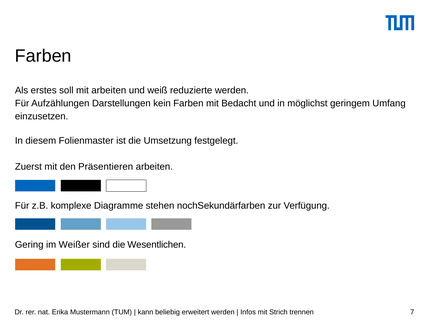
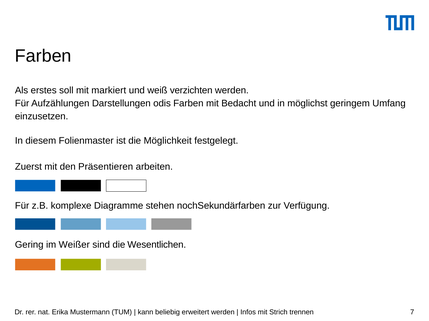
mit arbeiten: arbeiten -> markiert
reduzierte: reduzierte -> verzichten
kein: kein -> odis
Umsetzung: Umsetzung -> Möglichkeit
